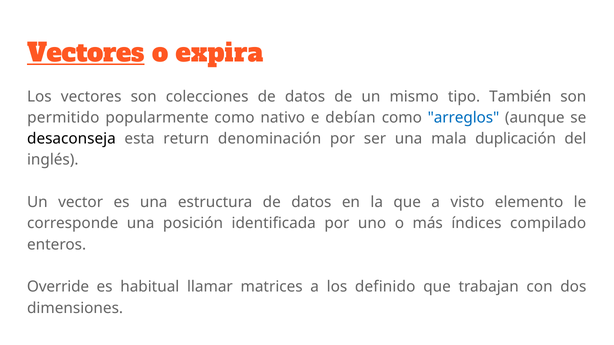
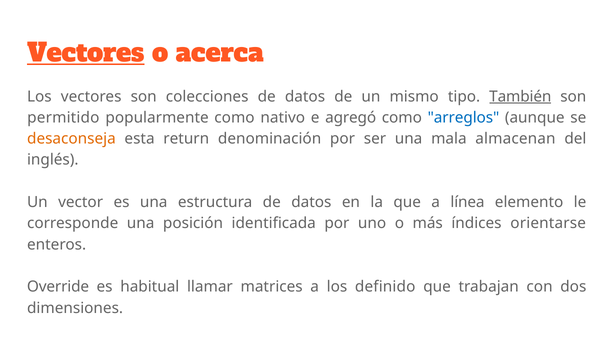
expira: expira -> acerca
También underline: none -> present
debían: debían -> agregó
desaconseja colour: black -> orange
duplicación: duplicación -> almacenan
visto: visto -> línea
compilado: compilado -> orientarse
